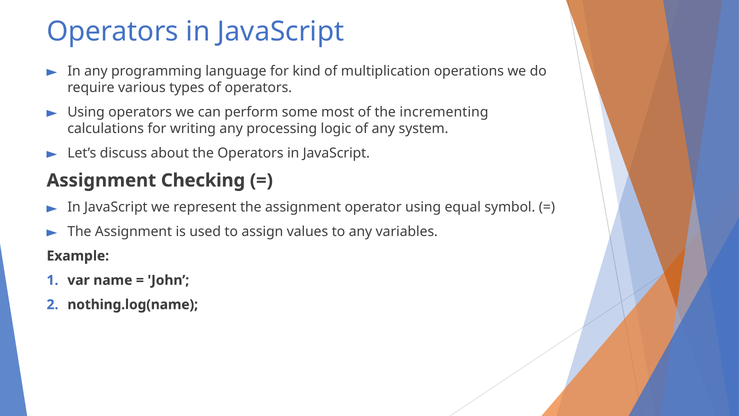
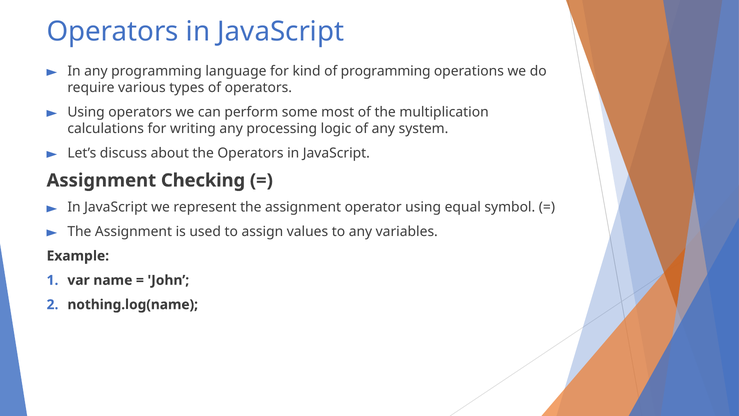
of multiplication: multiplication -> programming
incrementing: incrementing -> multiplication
